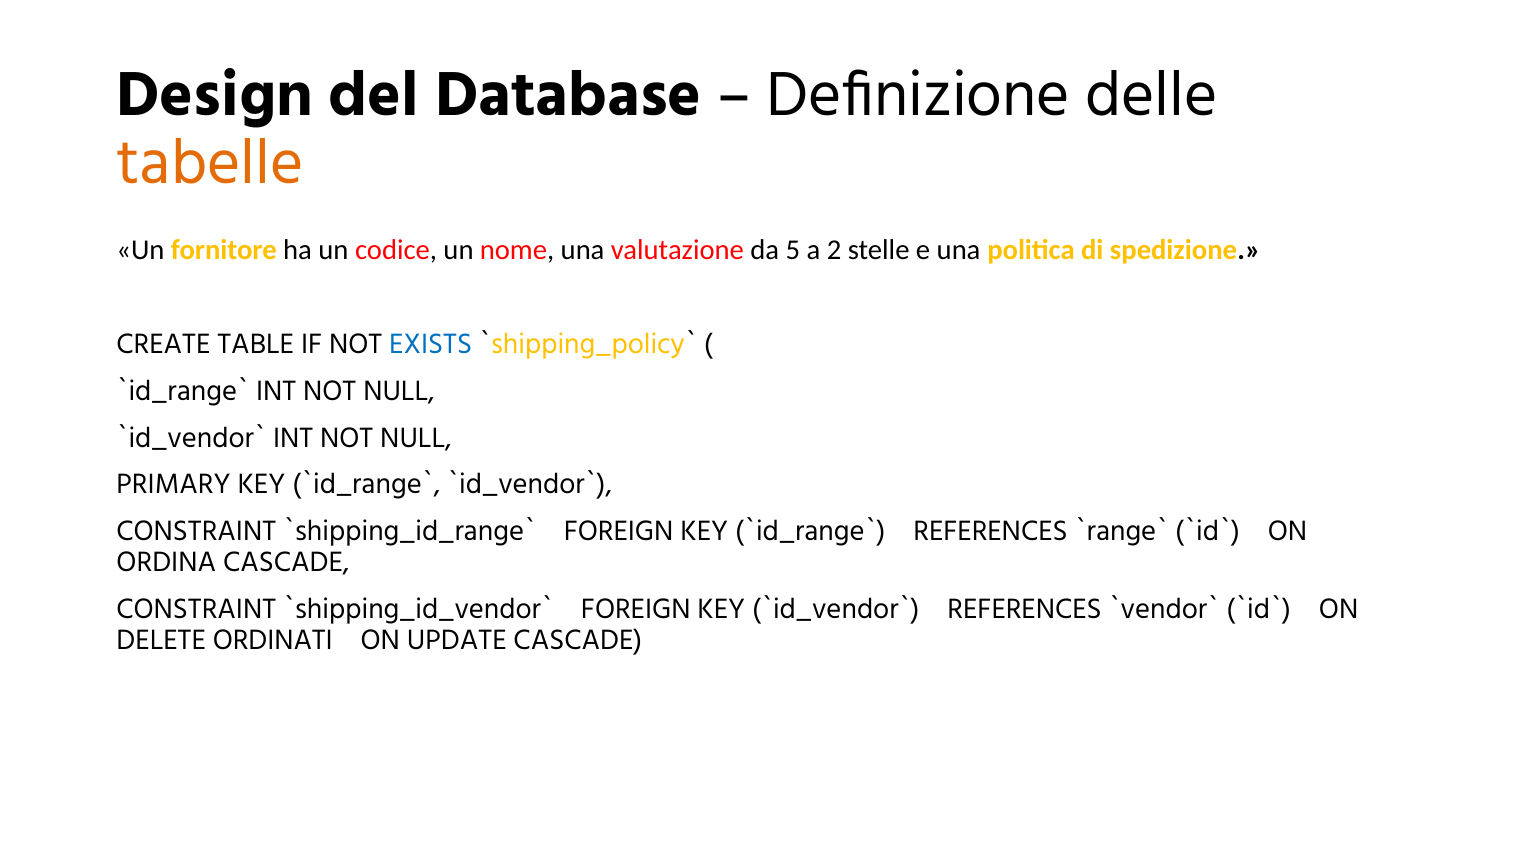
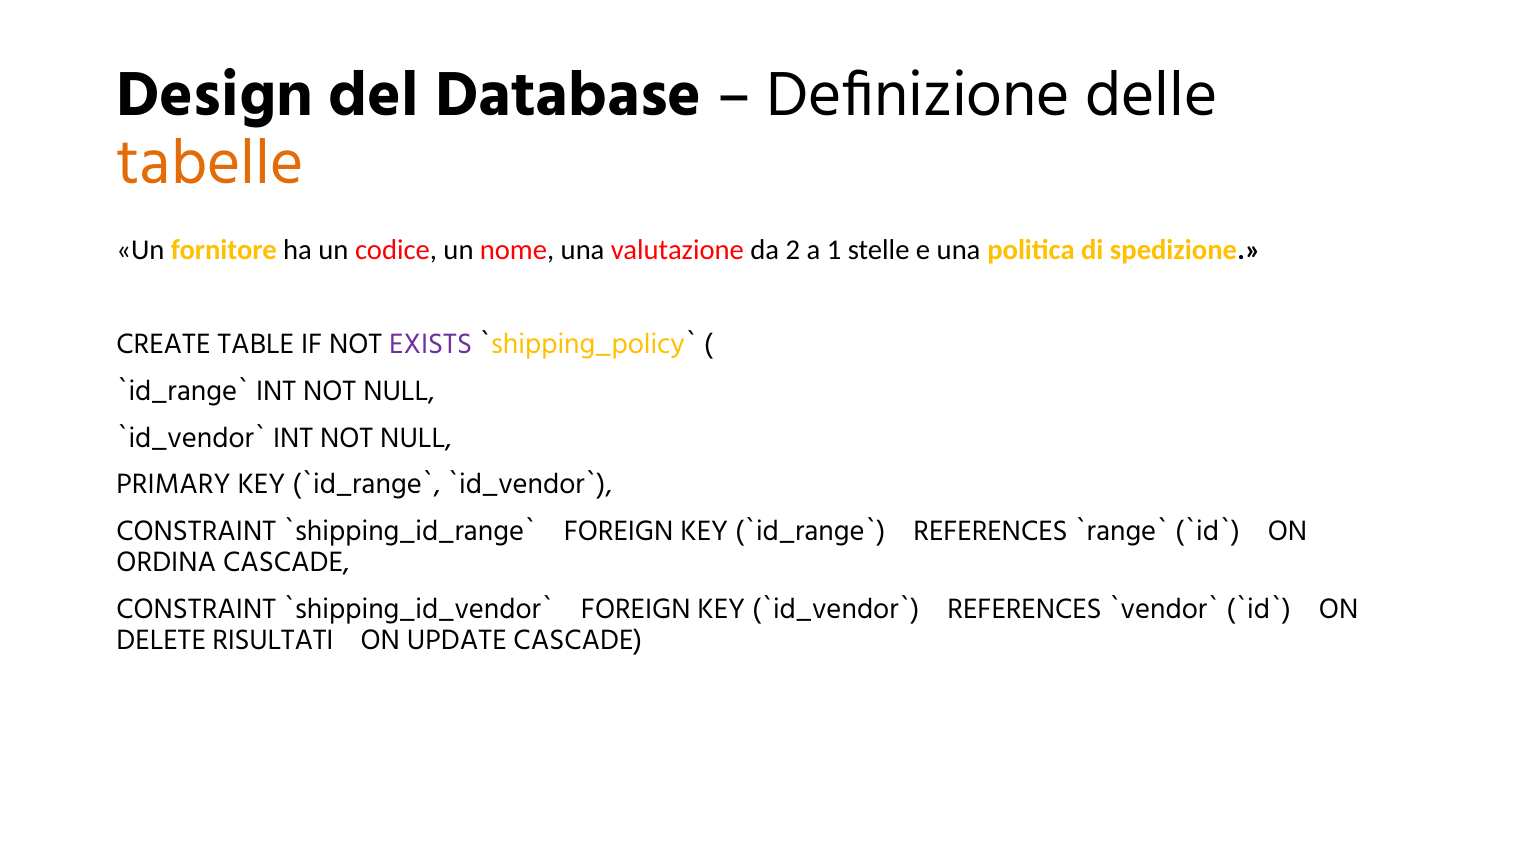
5: 5 -> 2
2: 2 -> 1
EXISTS colour: blue -> purple
ORDINATI: ORDINATI -> RISULTATI
